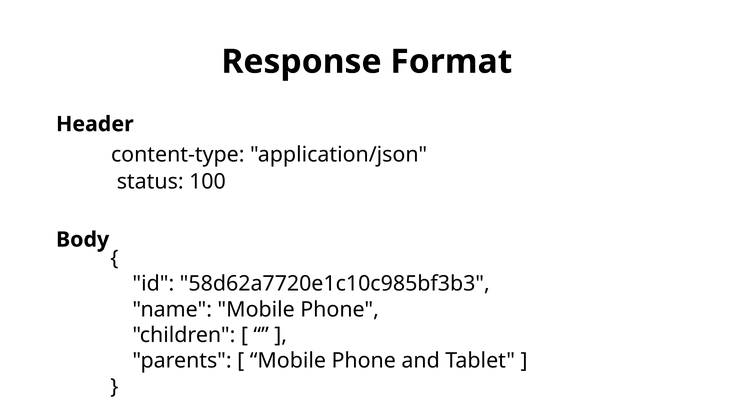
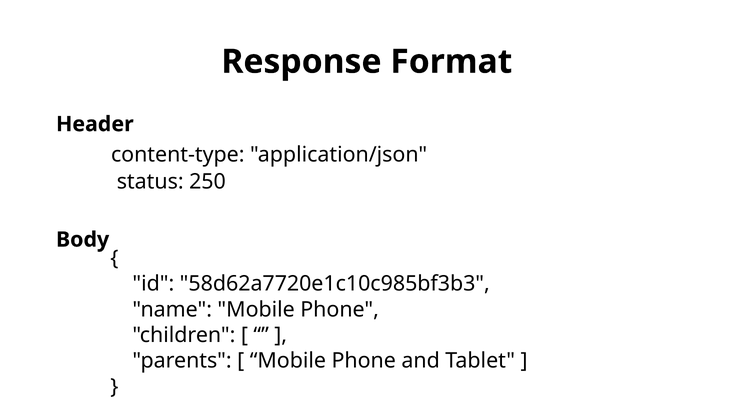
100: 100 -> 250
